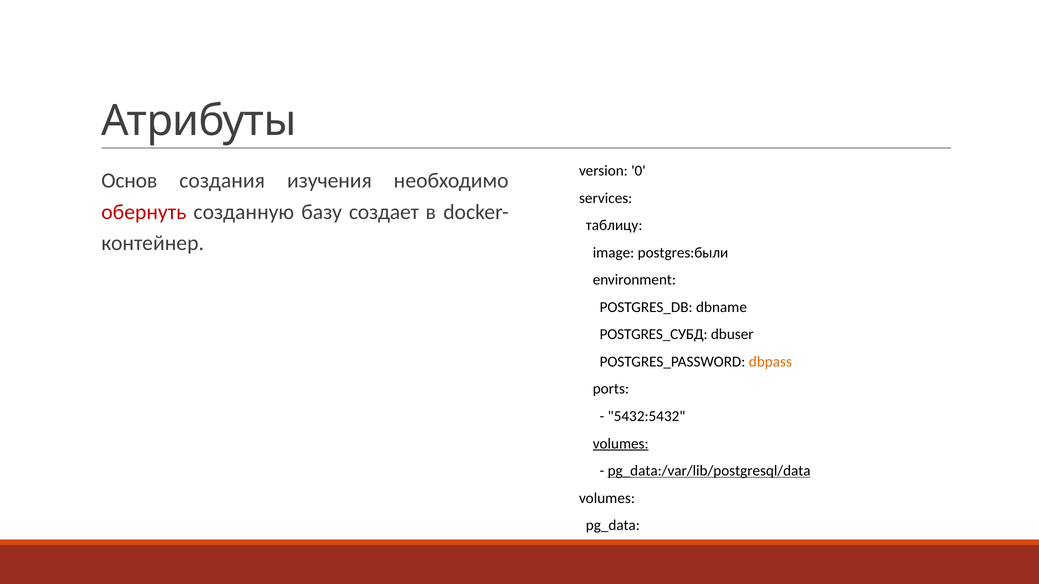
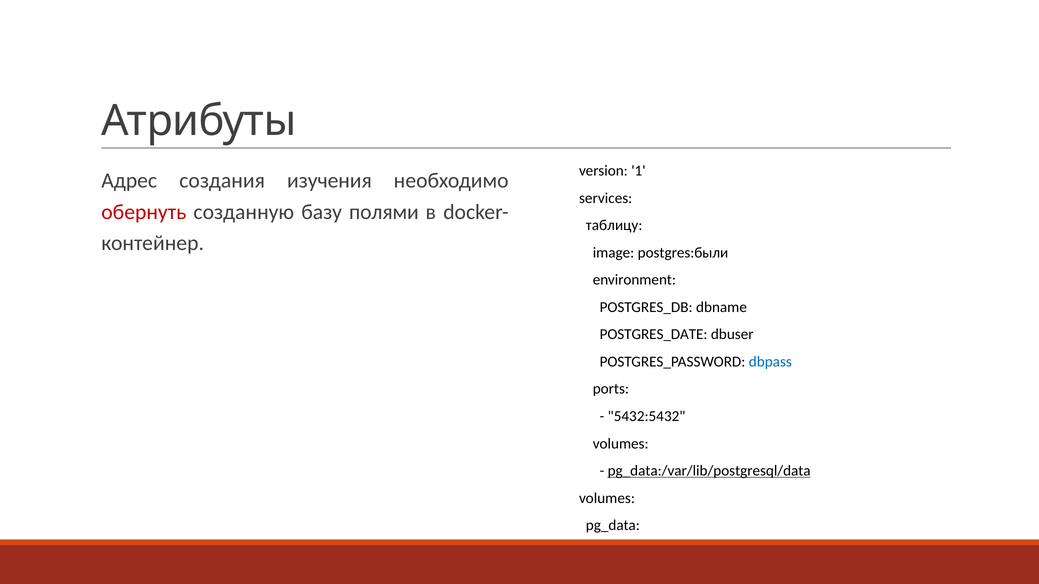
0: 0 -> 1
Основ: Основ -> Адрес
создает: создает -> полями
POSTGRES_СУБД: POSTGRES_СУБД -> POSTGRES_DATE
dbpass colour: orange -> blue
volumes at (621, 444) underline: present -> none
